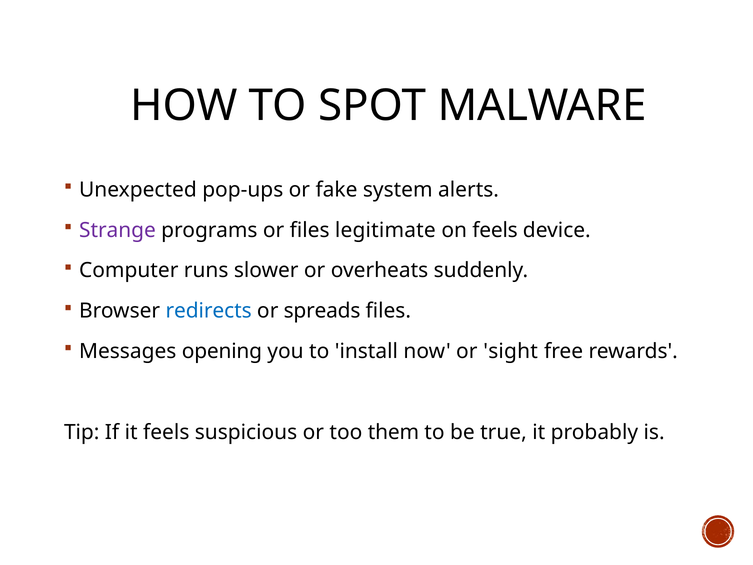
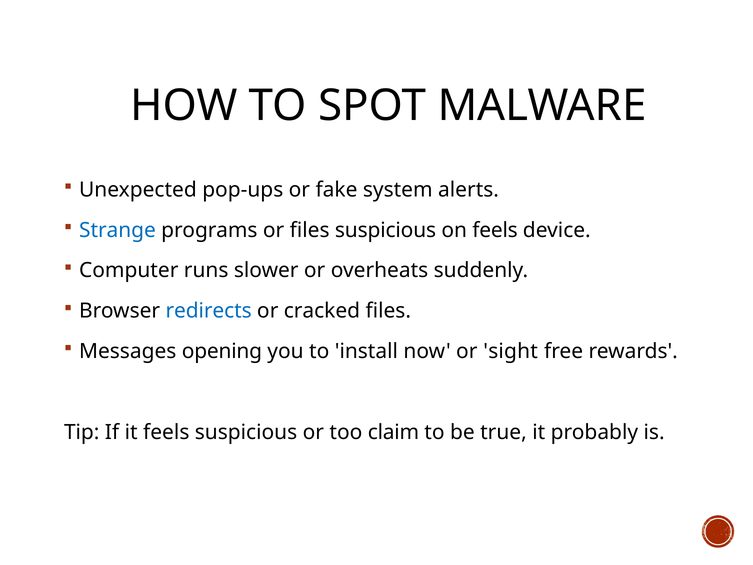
Strange colour: purple -> blue
files legitimate: legitimate -> suspicious
spreads: spreads -> cracked
them: them -> claim
